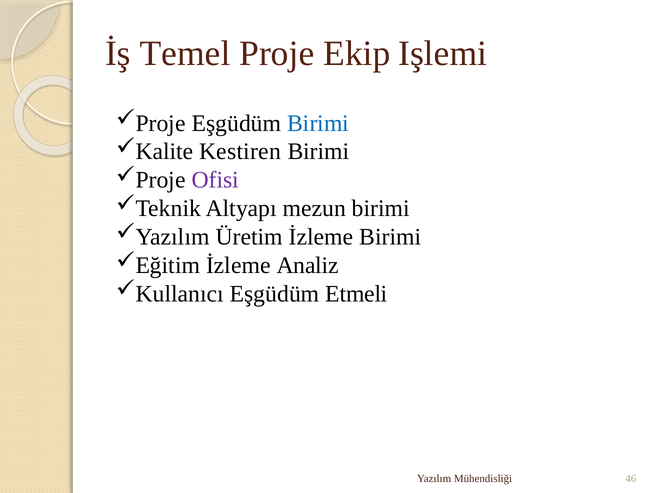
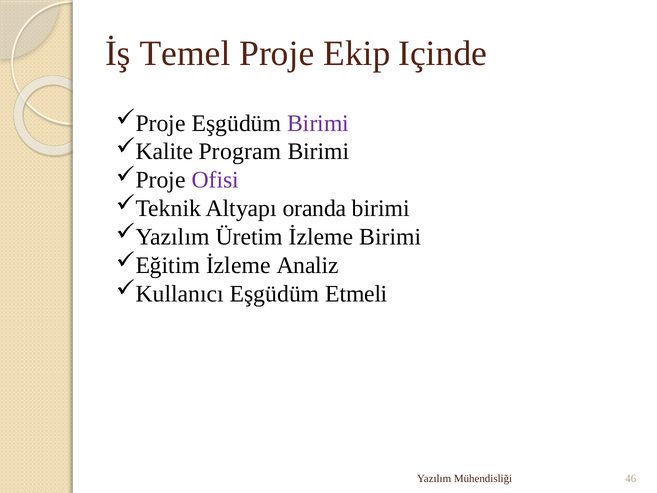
Işlemi: Işlemi -> Içinde
Birimi at (318, 123) colour: blue -> purple
Kestiren: Kestiren -> Program
mezun: mezun -> oranda
